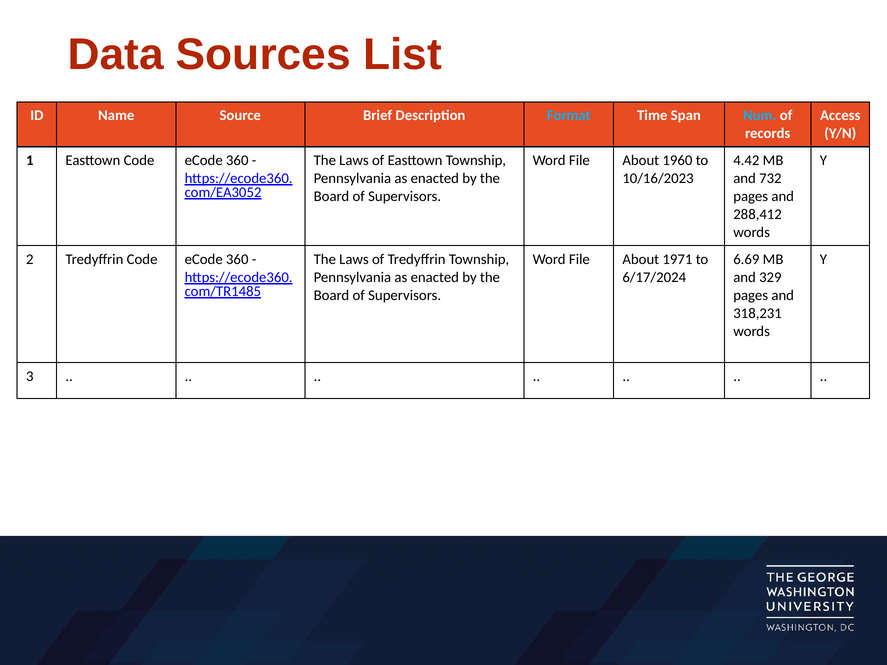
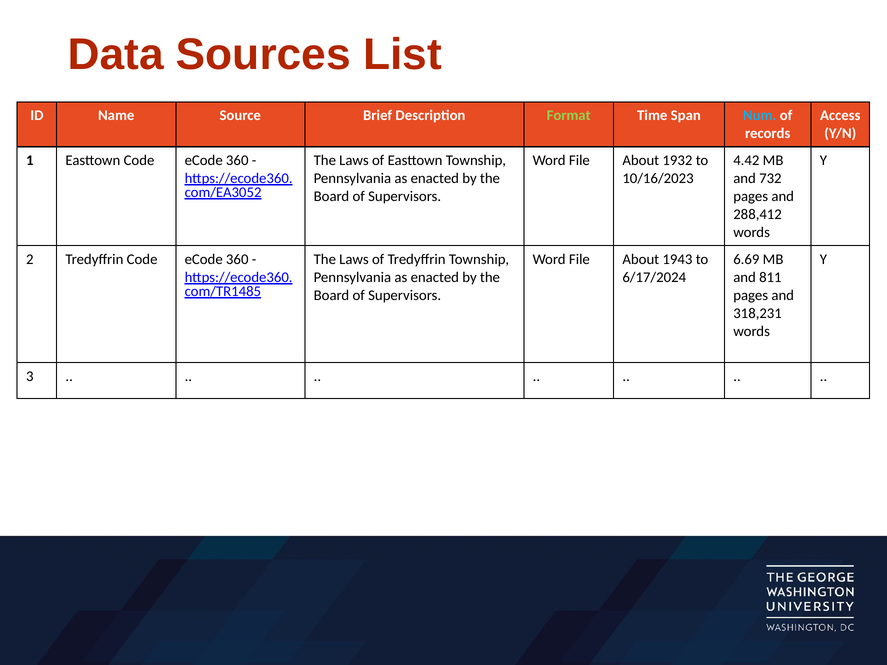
Format colour: light blue -> light green
1960: 1960 -> 1932
1971: 1971 -> 1943
329: 329 -> 811
